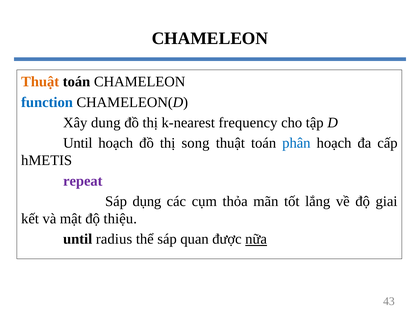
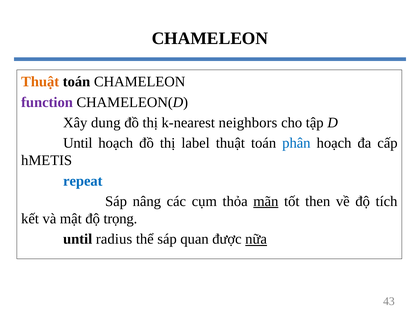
function colour: blue -> purple
frequency: frequency -> neighbors
song: song -> label
repeat colour: purple -> blue
dụng: dụng -> nâng
mãn underline: none -> present
lắng: lắng -> then
giai: giai -> tích
thiệu: thiệu -> trọng
